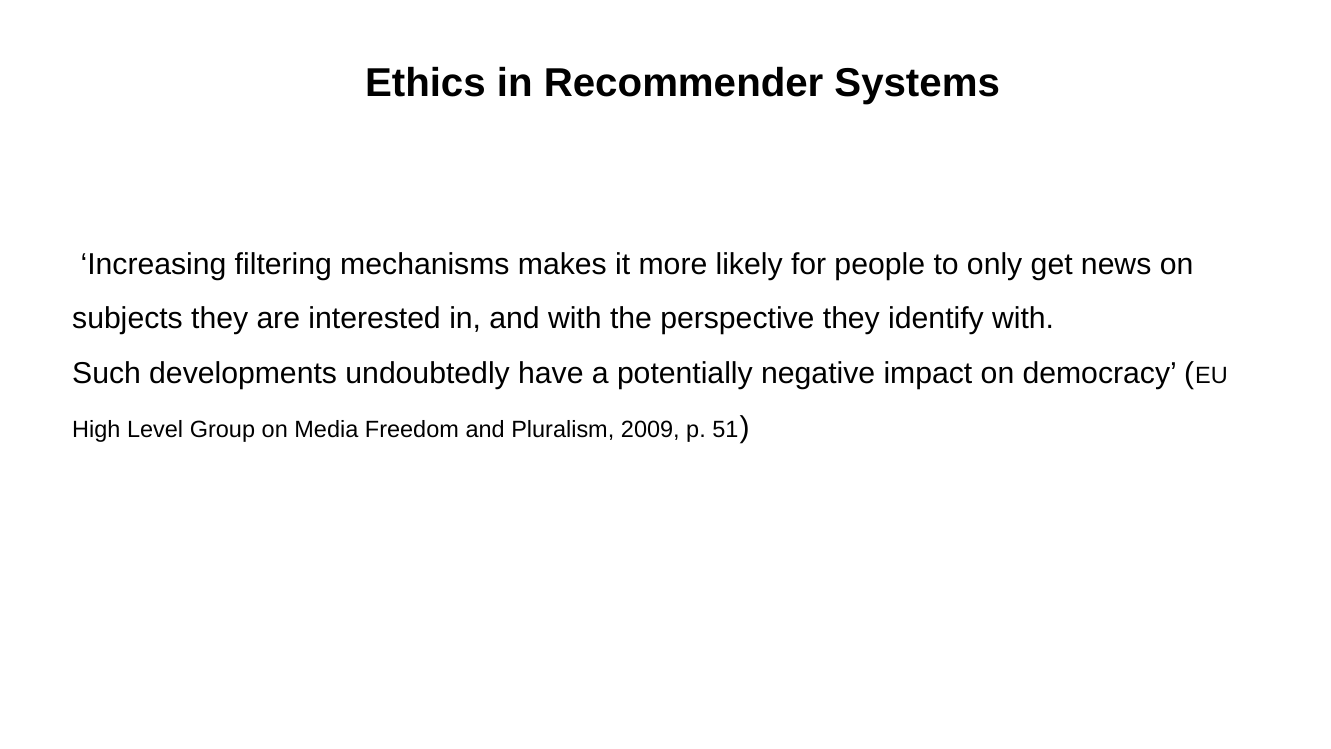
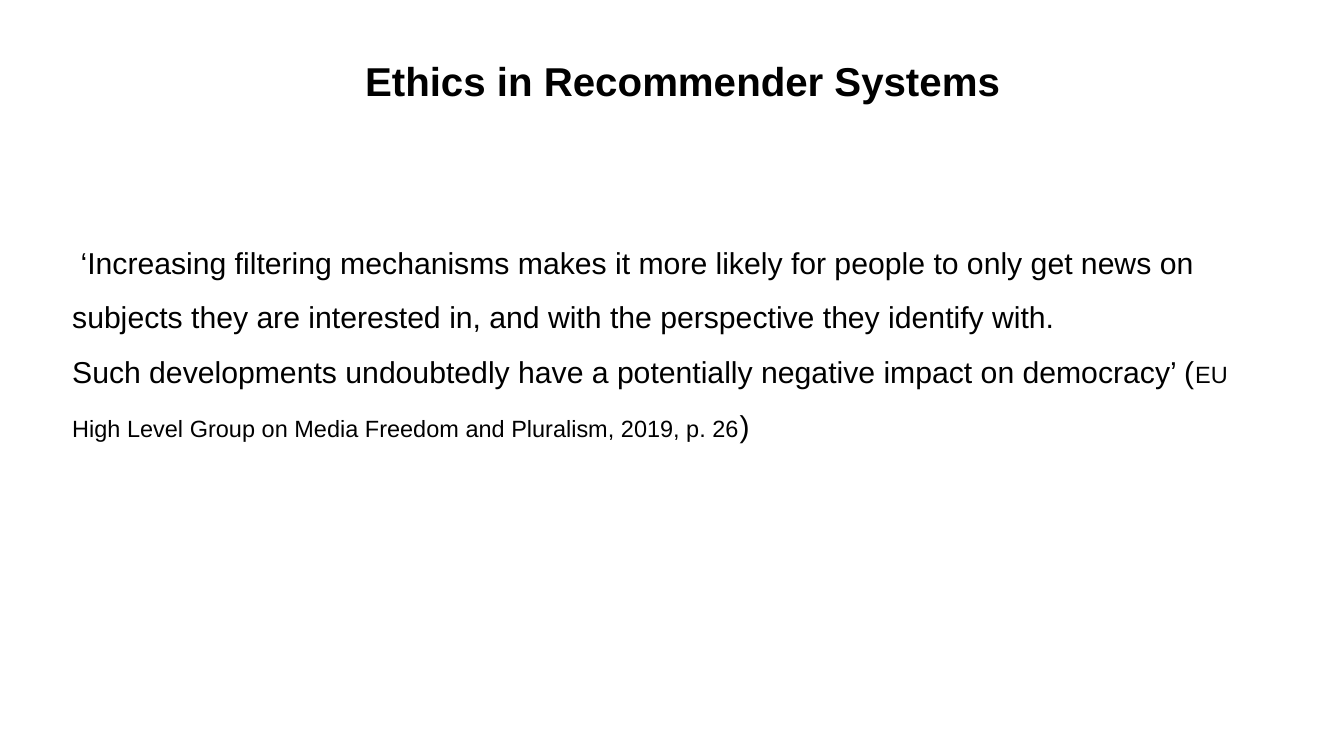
2009: 2009 -> 2019
51: 51 -> 26
